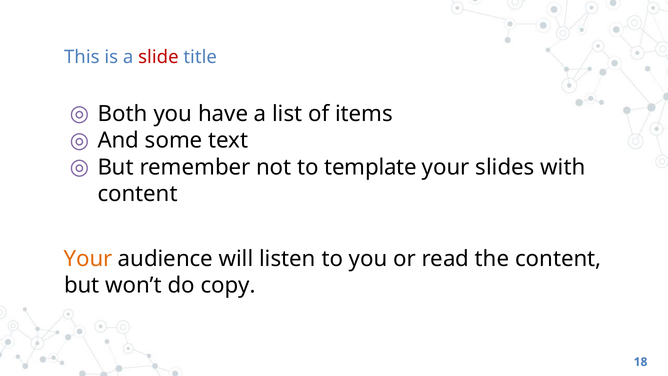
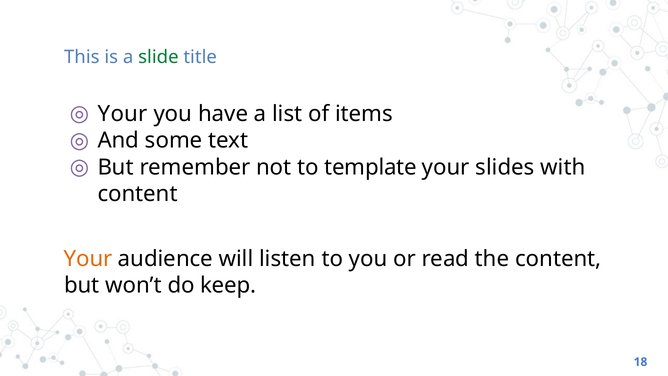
slide colour: red -> green
Both at (123, 114): Both -> Your
copy: copy -> keep
